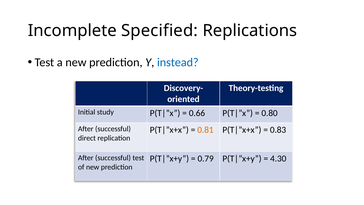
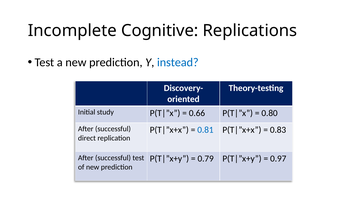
Specified: Specified -> Cognitive
0.81 colour: orange -> blue
4.30: 4.30 -> 0.97
